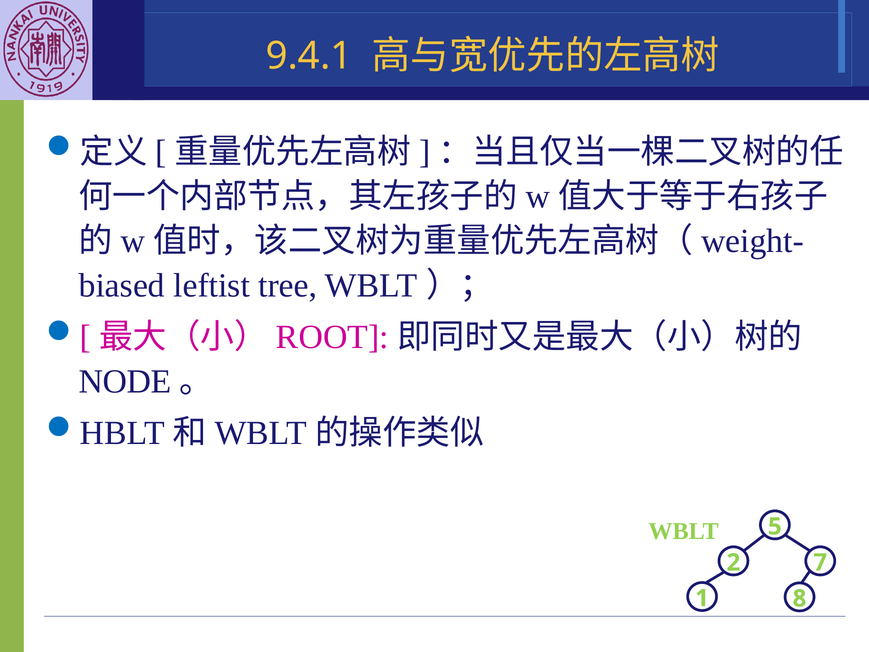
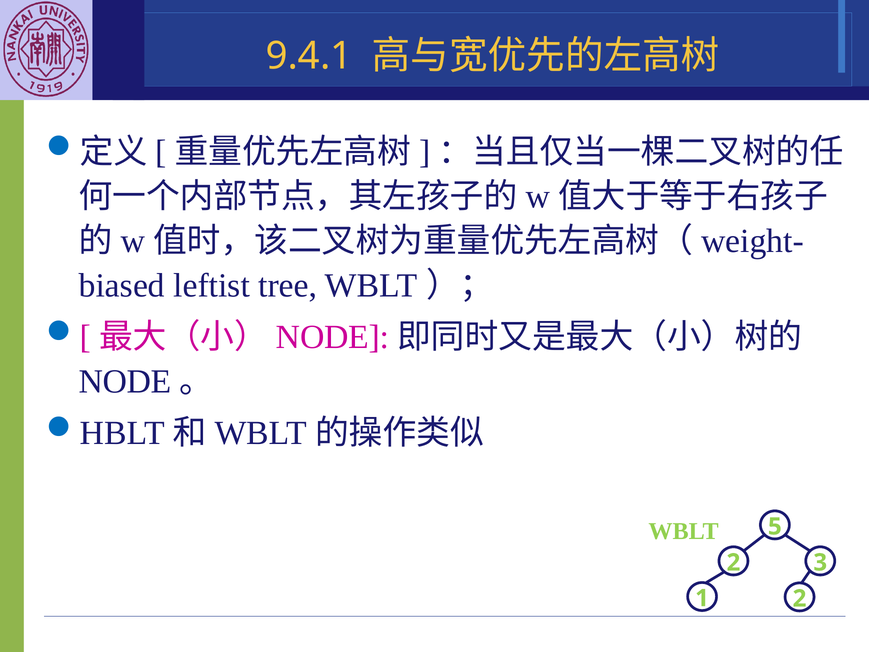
ROOT at (332, 337): ROOT -> NODE
7: 7 -> 3
1 8: 8 -> 2
